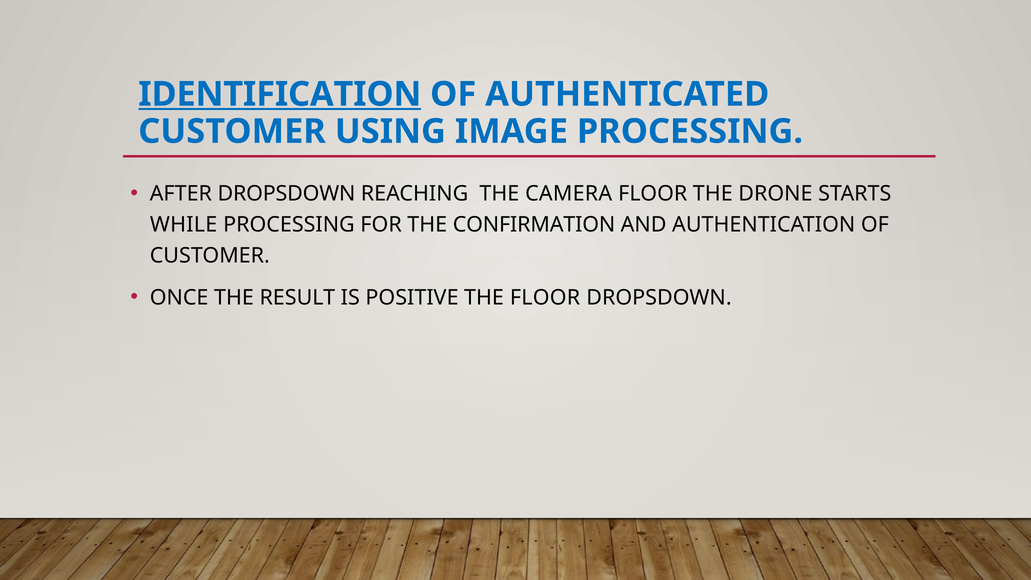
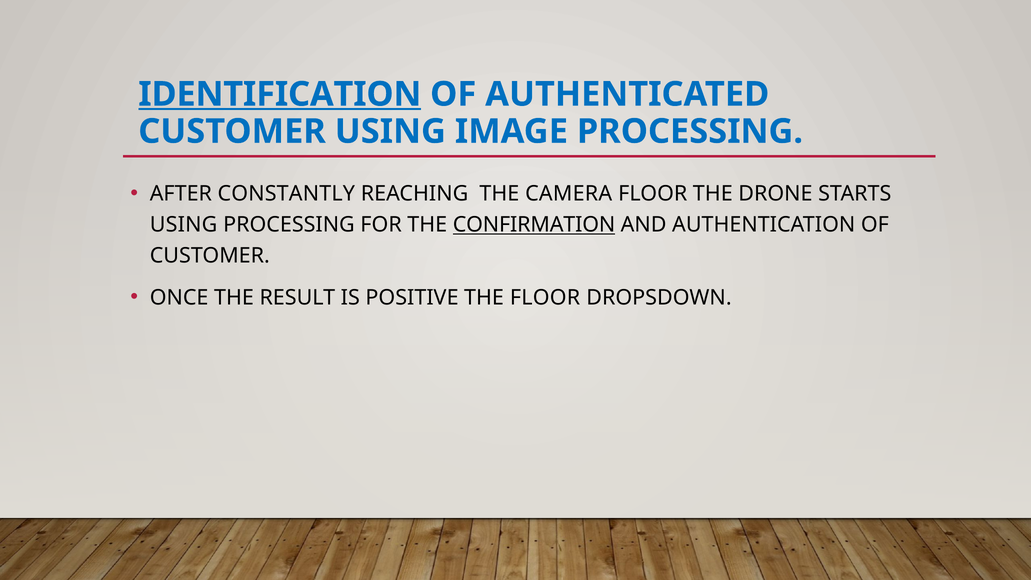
AFTER DROPSDOWN: DROPSDOWN -> CONSTANTLY
WHILE at (184, 225): WHILE -> USING
CONFIRMATION underline: none -> present
